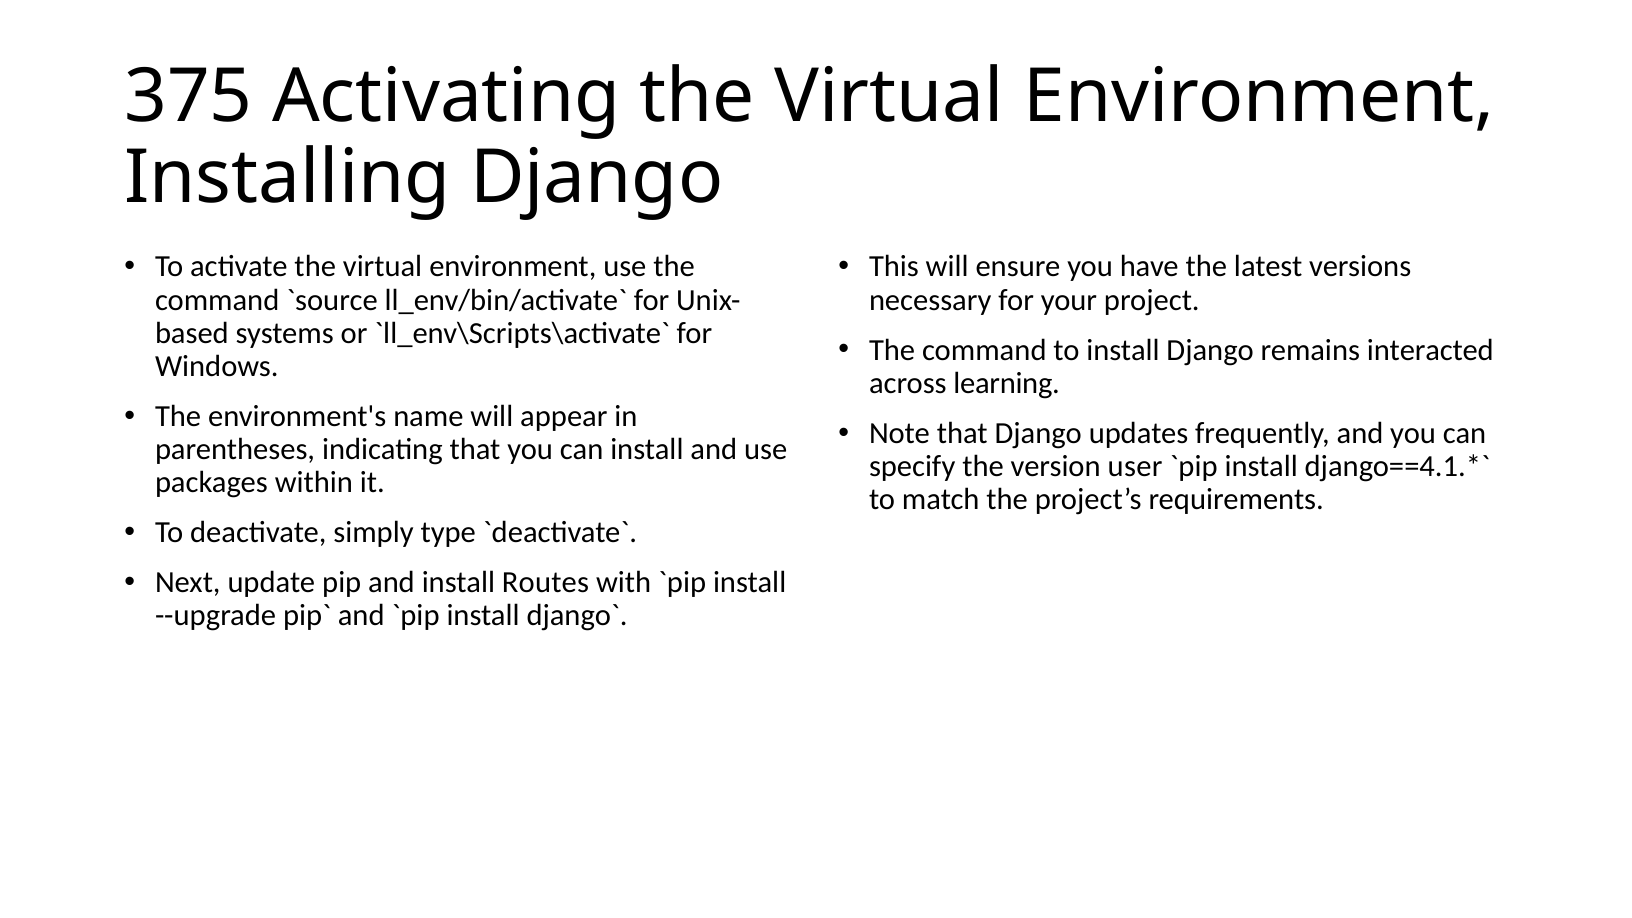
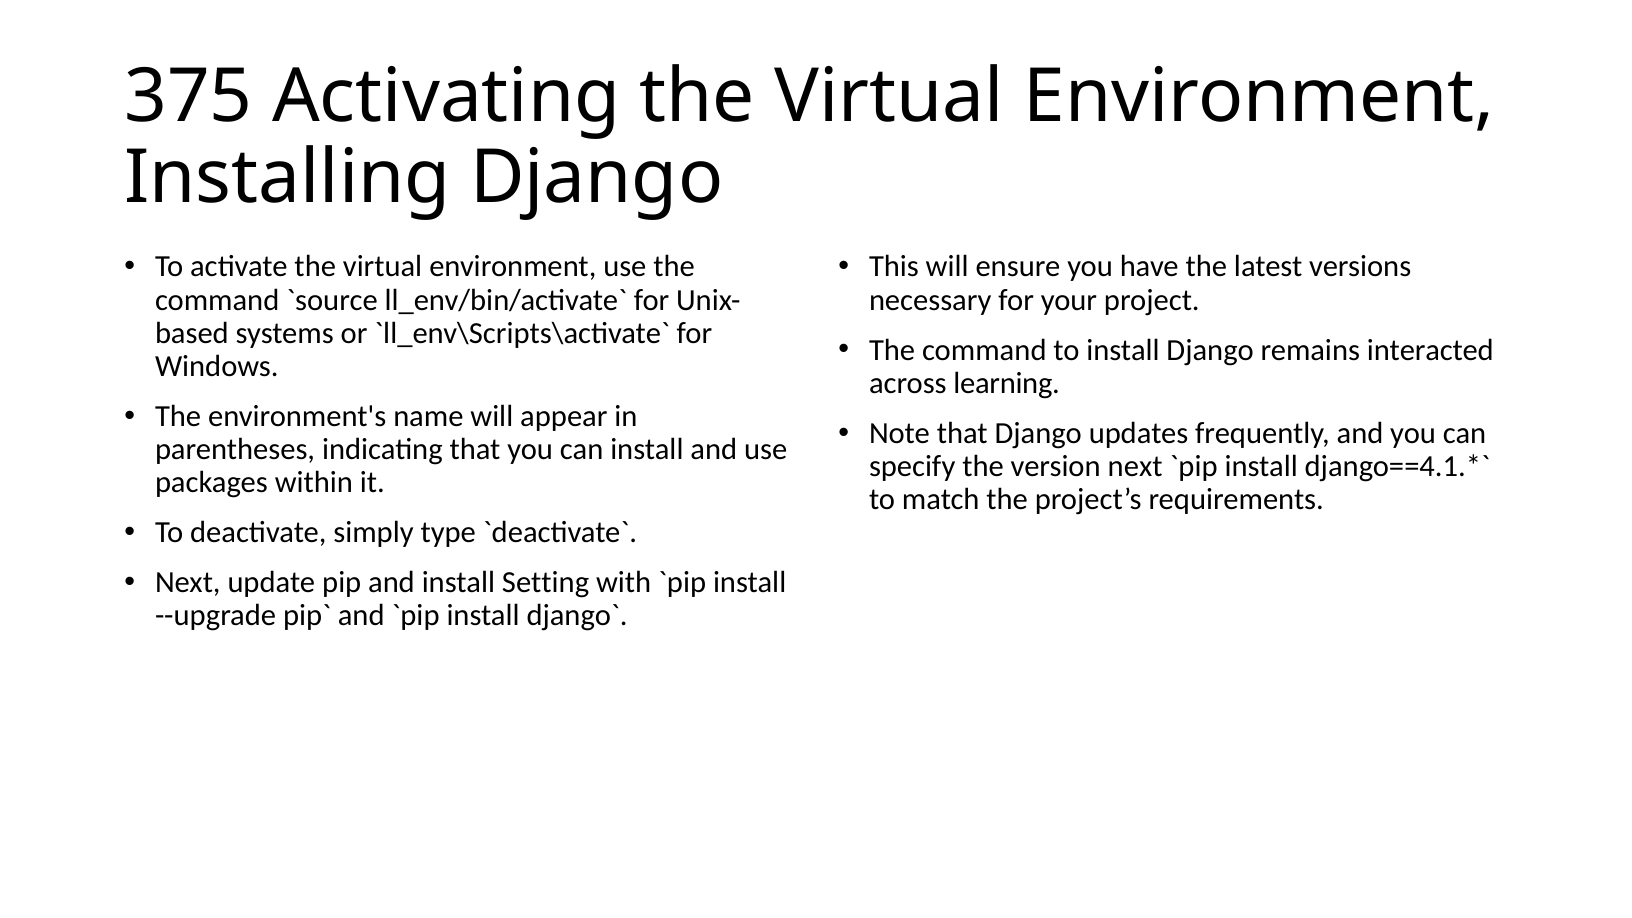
version user: user -> next
Routes: Routes -> Setting
